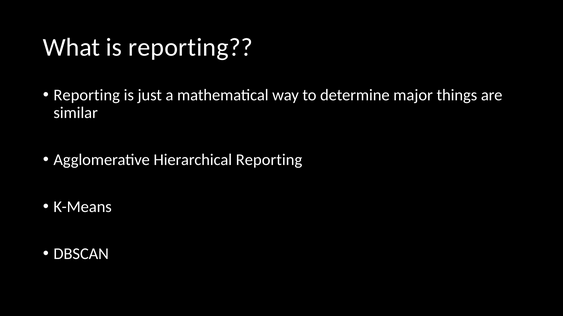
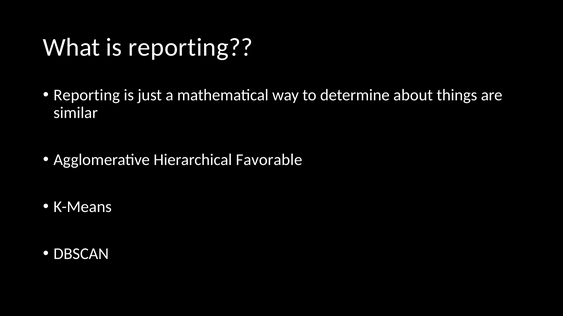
major: major -> about
Hierarchical Reporting: Reporting -> Favorable
